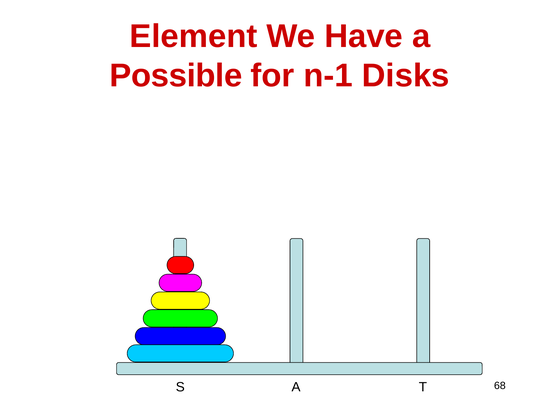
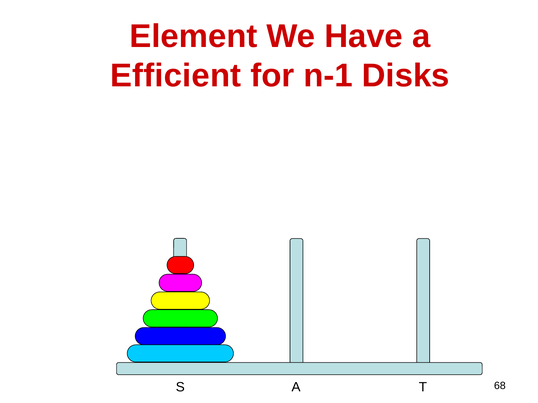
Possible: Possible -> Efficient
